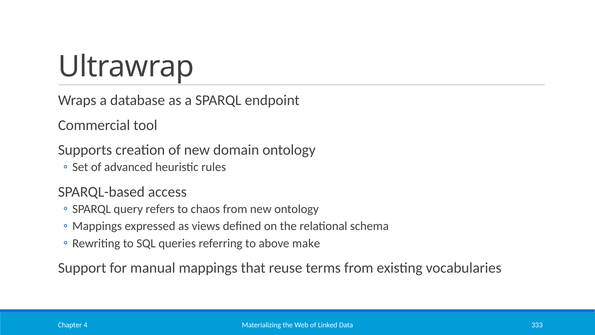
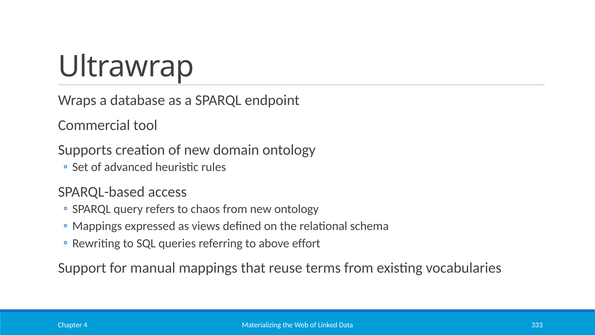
make: make -> effort
